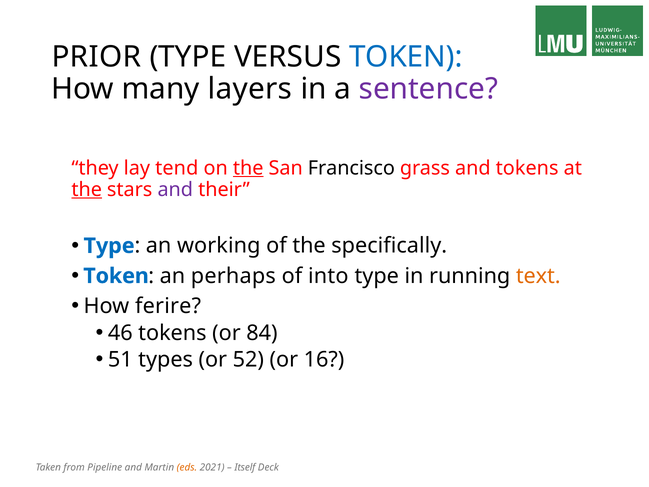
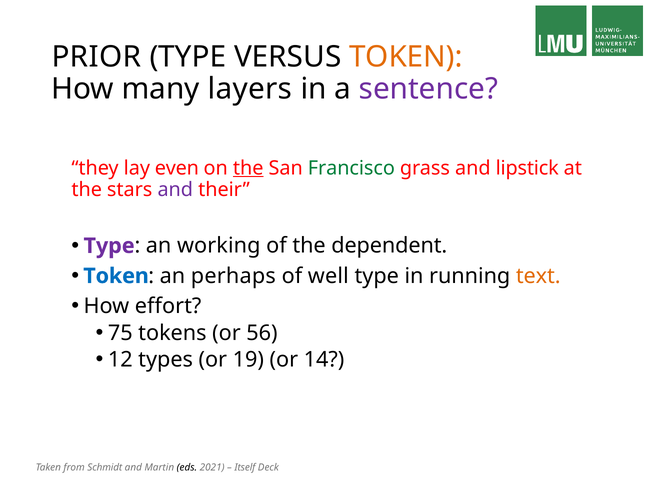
TOKEN at (406, 57) colour: blue -> orange
tend: tend -> even
Francisco colour: black -> green
and tokens: tokens -> lipstick
the at (87, 189) underline: present -> none
Type at (109, 246) colour: blue -> purple
specifically: specifically -> dependent
into: into -> well
ferire: ferire -> effort
46: 46 -> 75
84: 84 -> 56
51: 51 -> 12
52: 52 -> 19
16: 16 -> 14
Pipeline: Pipeline -> Schmidt
eds colour: orange -> black
